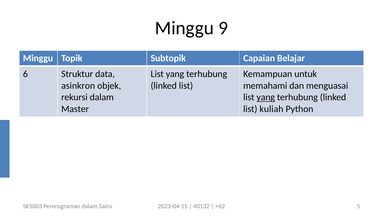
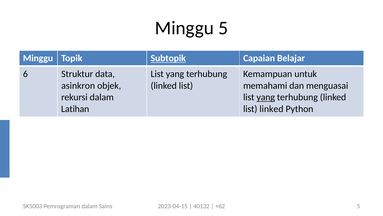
Minggu 9: 9 -> 5
Subtopik underline: none -> present
Master: Master -> Latihan
list kuliah: kuliah -> linked
